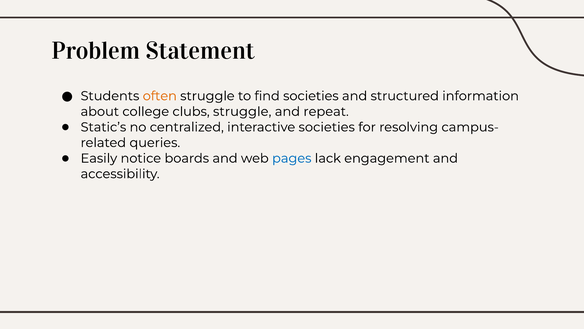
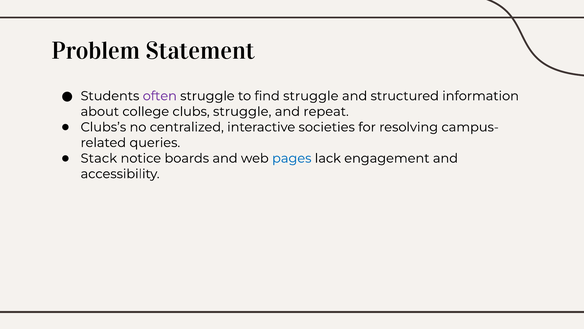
often colour: orange -> purple
find societies: societies -> struggle
Static’s: Static’s -> Clubs’s
Easily: Easily -> Stack
